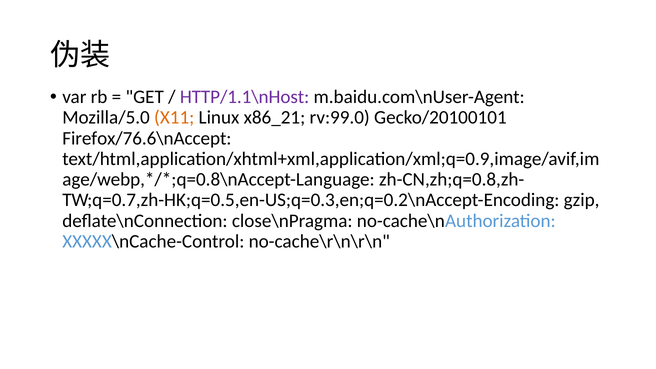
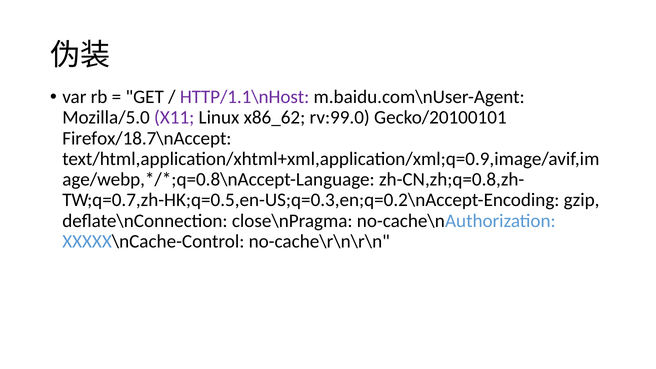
X11 colour: orange -> purple
x86_21: x86_21 -> x86_62
Firefox/76.6\nAccept: Firefox/76.6\nAccept -> Firefox/18.7\nAccept
